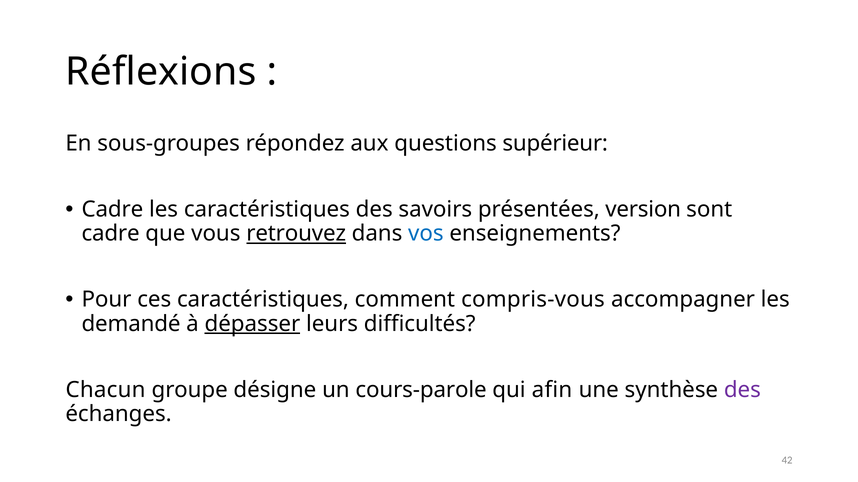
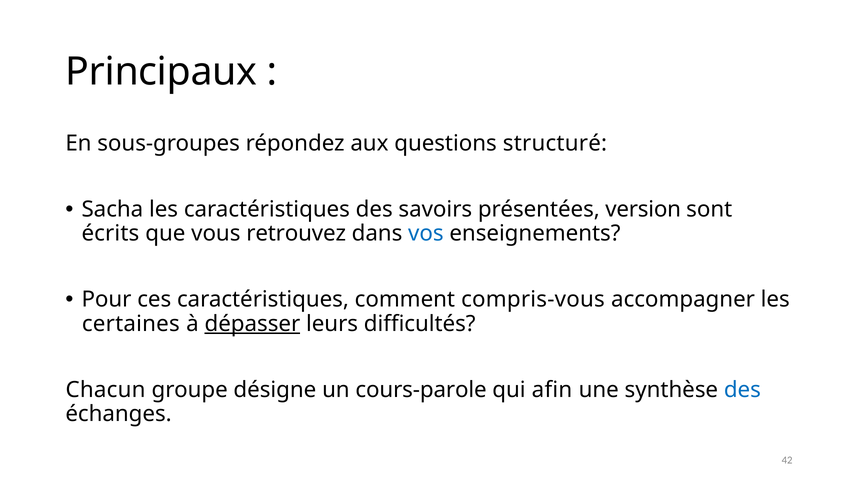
Réflexions: Réflexions -> Principaux
supérieur: supérieur -> structuré
Cadre at (112, 210): Cadre -> Sacha
cadre at (111, 234): cadre -> écrits
retrouvez underline: present -> none
demandé: demandé -> certaines
des at (742, 390) colour: purple -> blue
